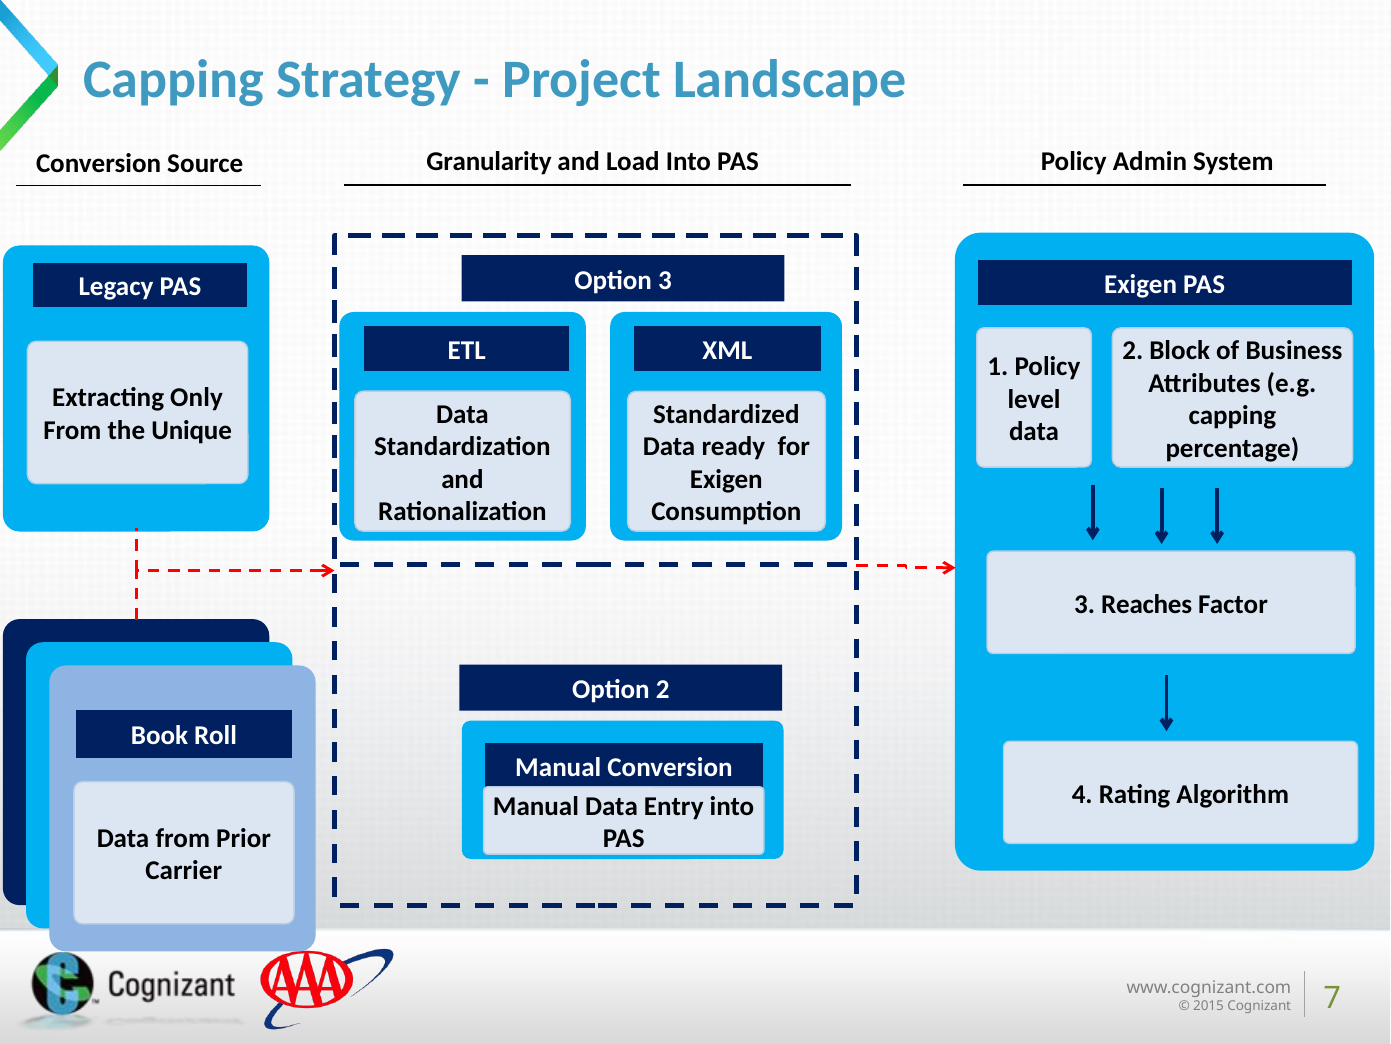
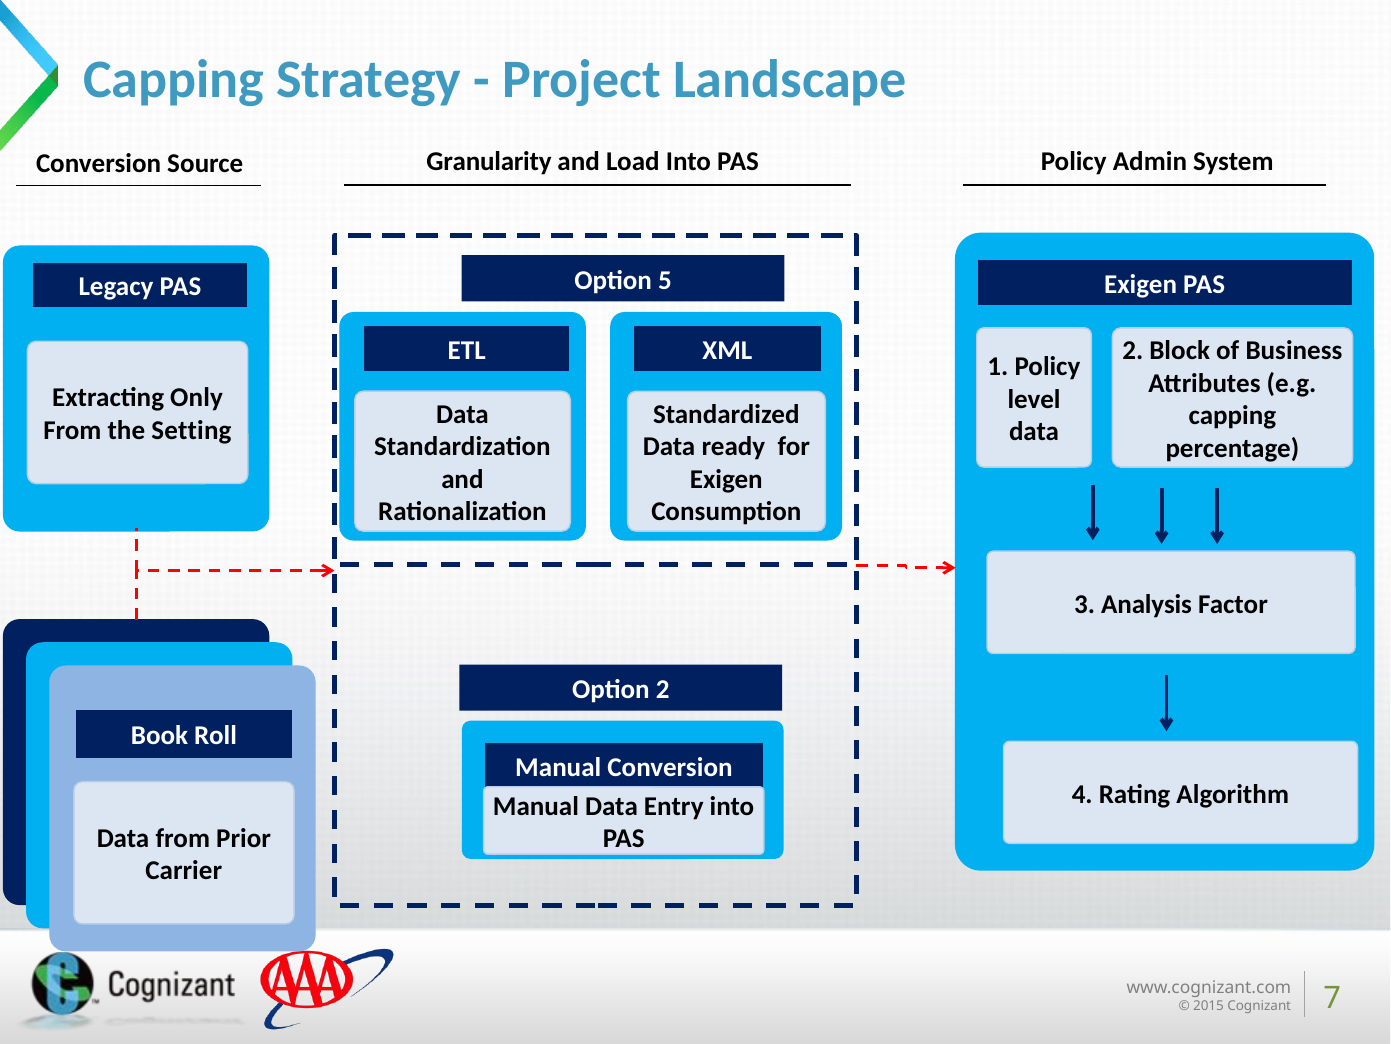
Option 3: 3 -> 5
Unique: Unique -> Setting
Reaches: Reaches -> Analysis
